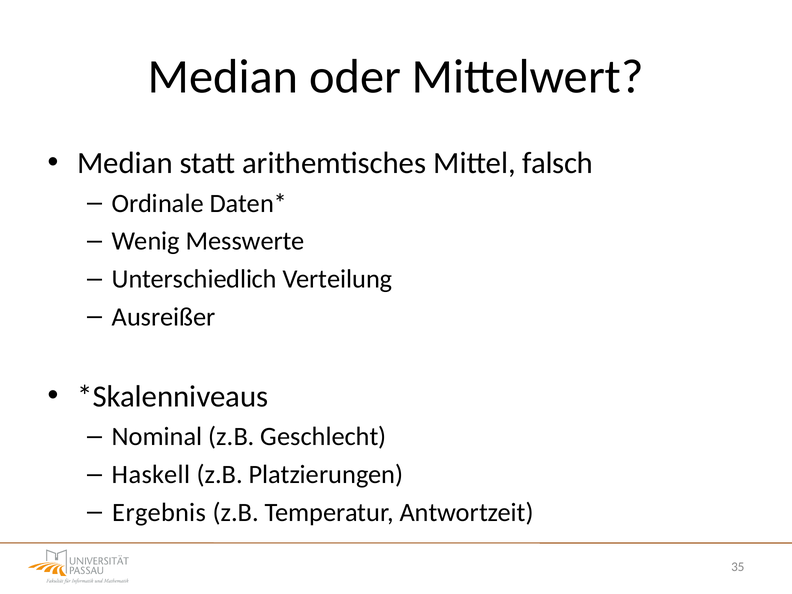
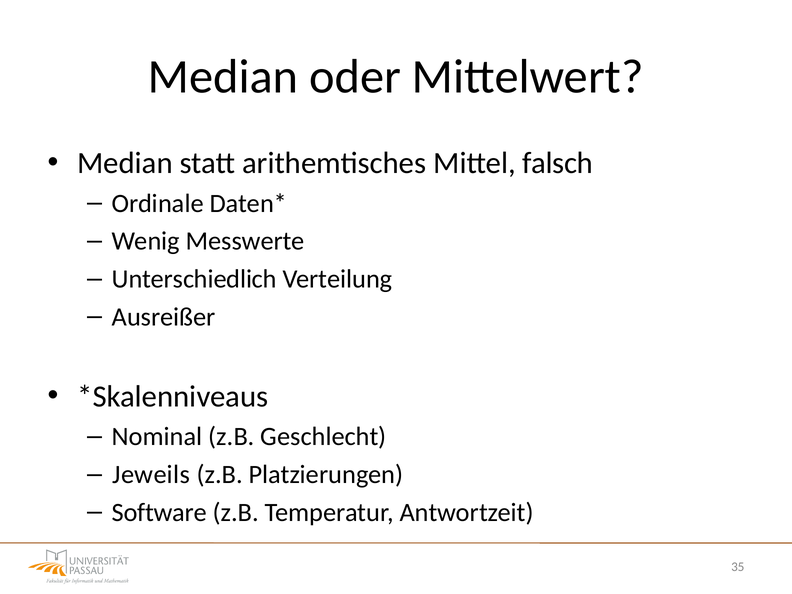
Haskell: Haskell -> Jeweils
Ergebnis: Ergebnis -> Software
